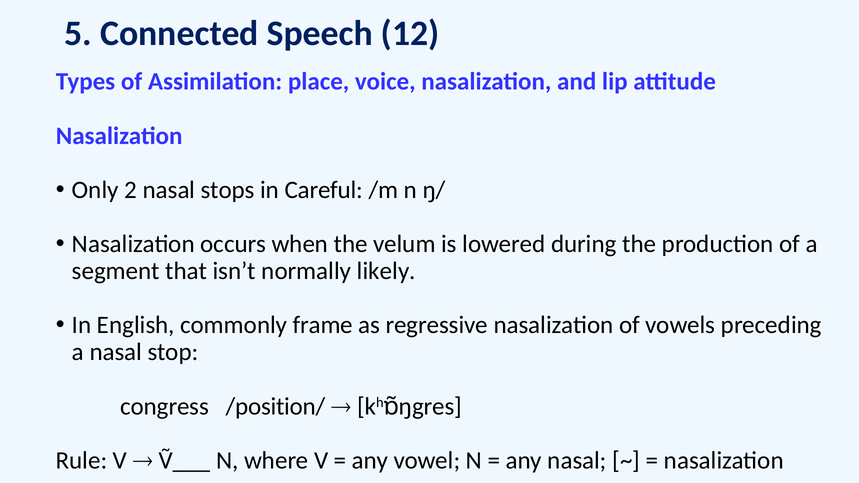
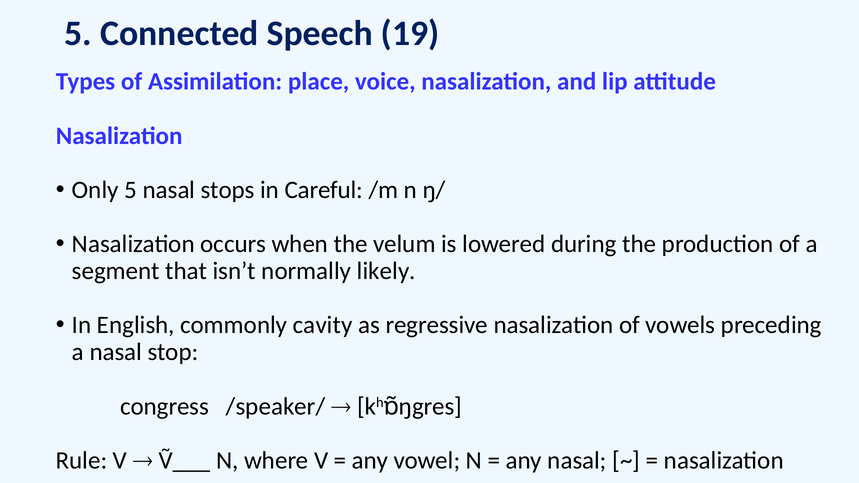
12: 12 -> 19
Only 2: 2 -> 5
frame: frame -> cavity
/position/: /position/ -> /speaker/
